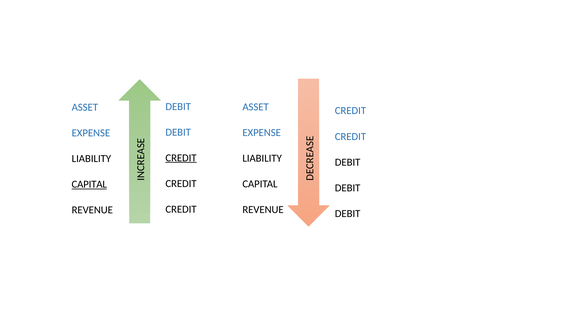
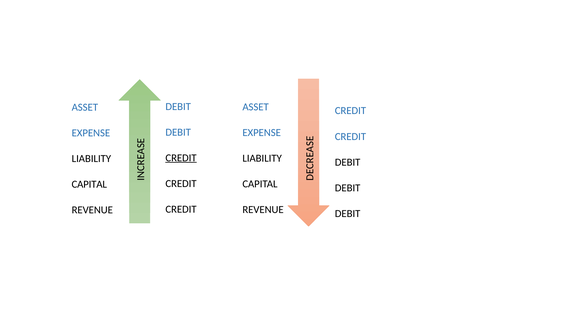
CAPITAL at (89, 184) underline: present -> none
